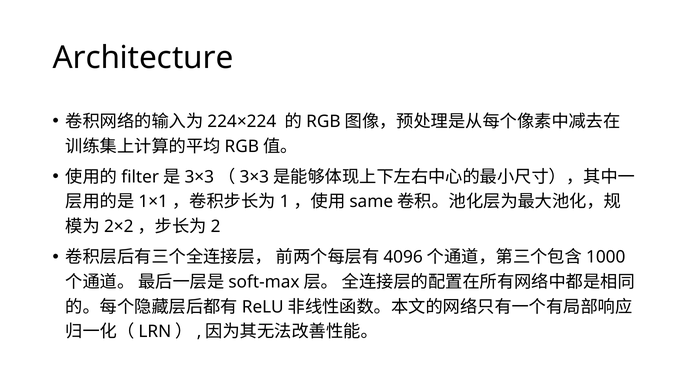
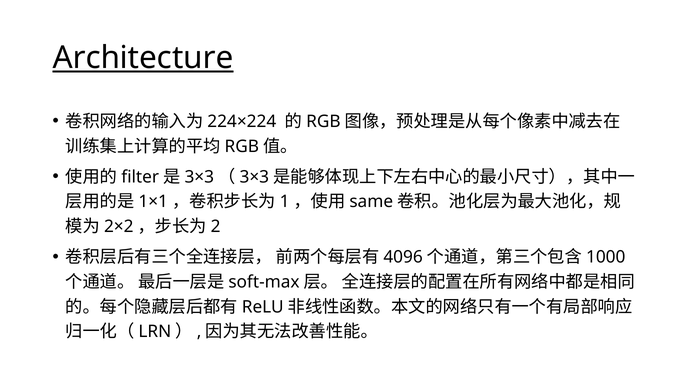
Architecture underline: none -> present
